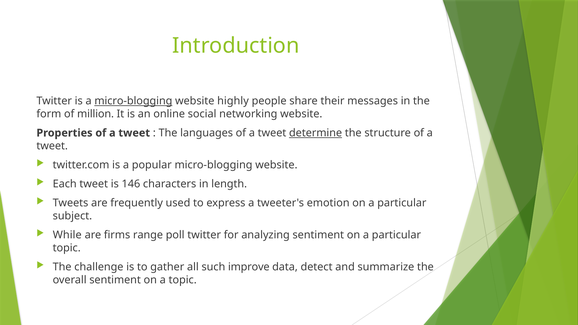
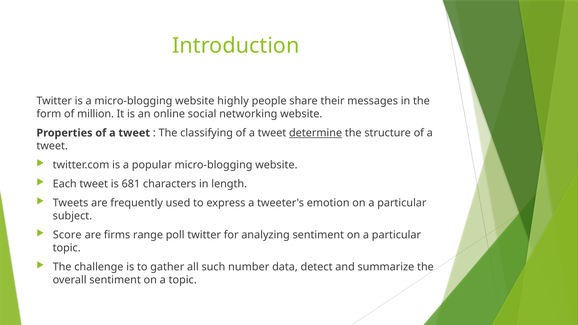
micro-blogging at (133, 101) underline: present -> none
languages: languages -> classifying
146: 146 -> 681
While: While -> Score
improve: improve -> number
